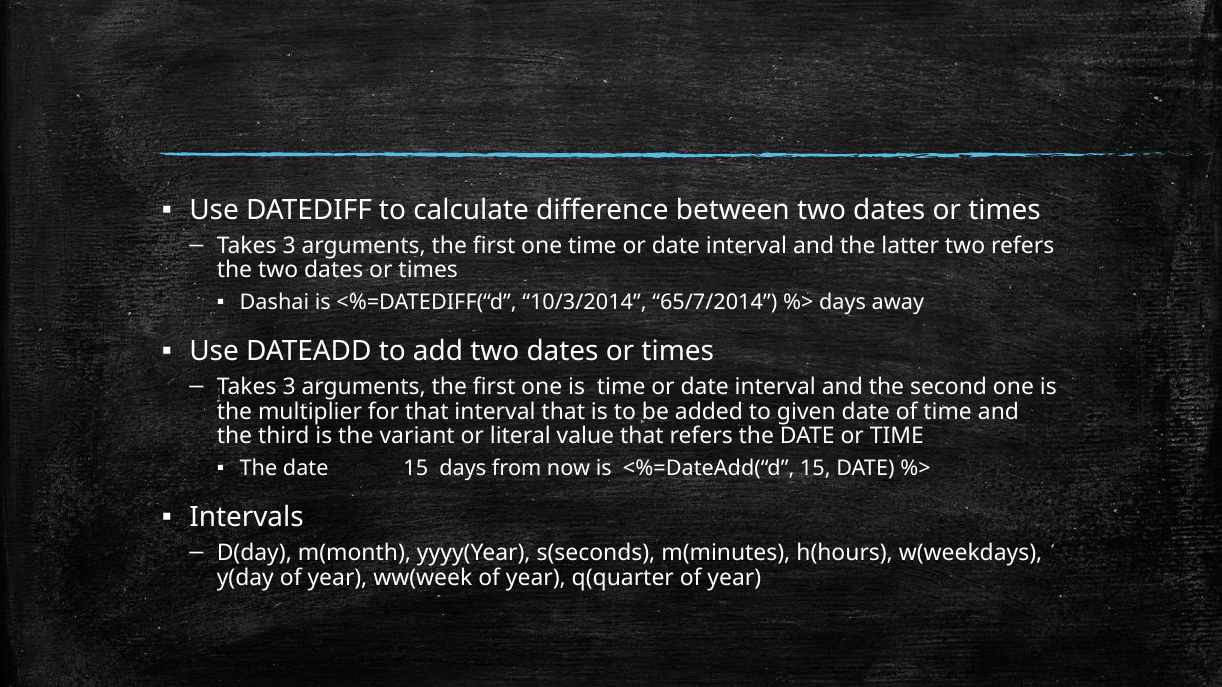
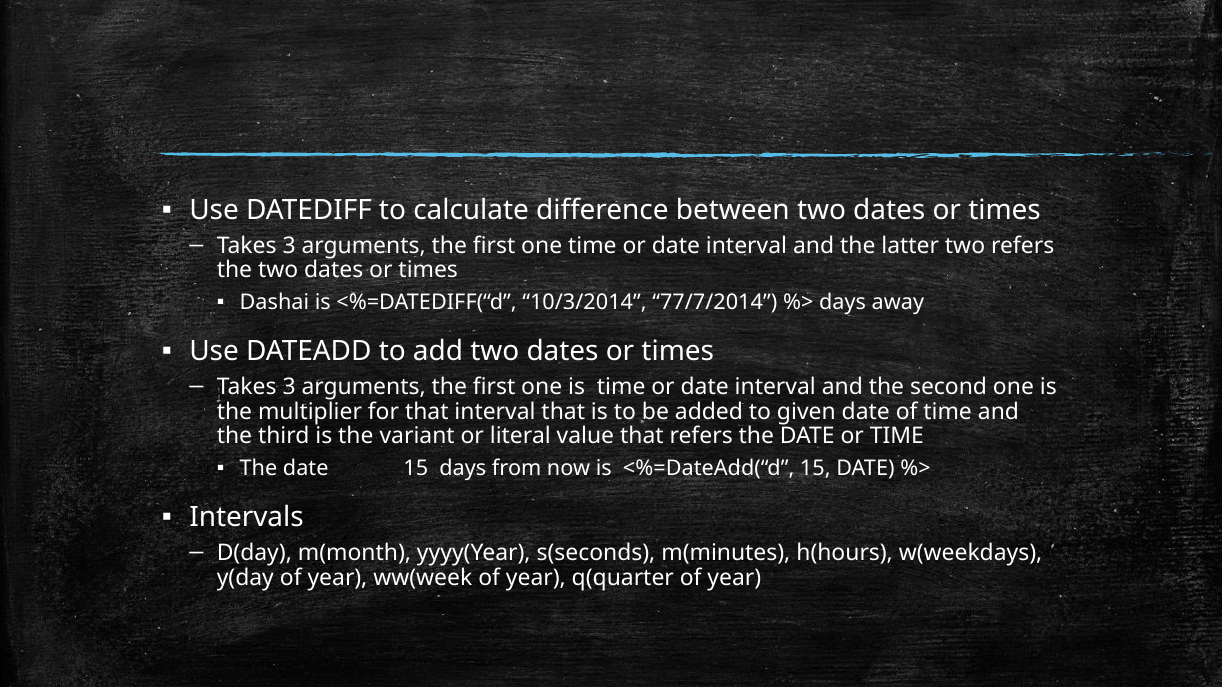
65/7/2014: 65/7/2014 -> 77/7/2014
